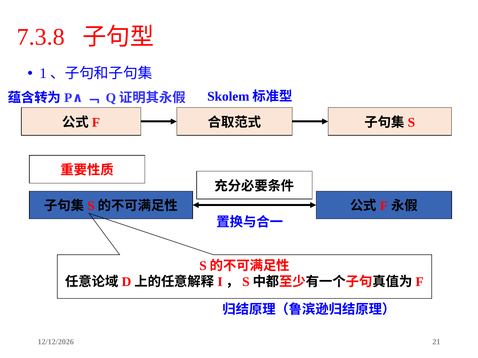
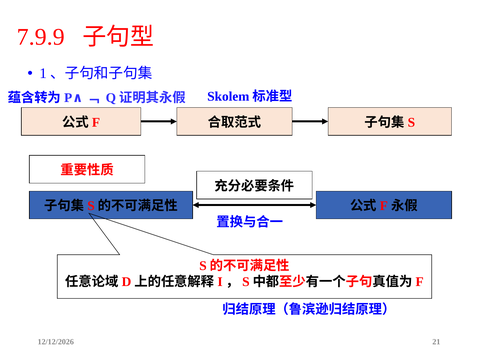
7.3.8: 7.3.8 -> 7.9.9
